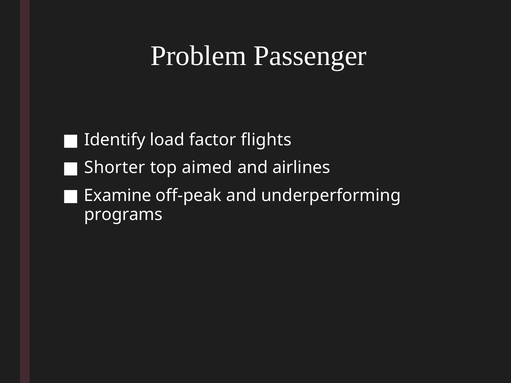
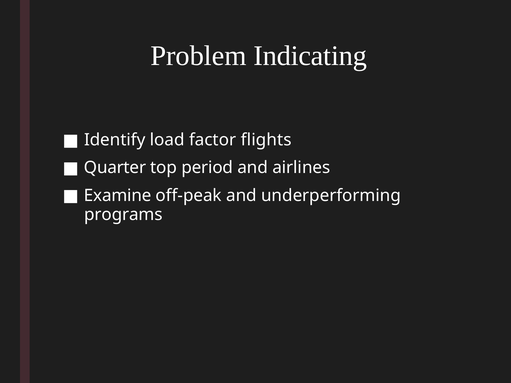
Passenger: Passenger -> Indicating
Shorter: Shorter -> Quarter
aimed: aimed -> period
